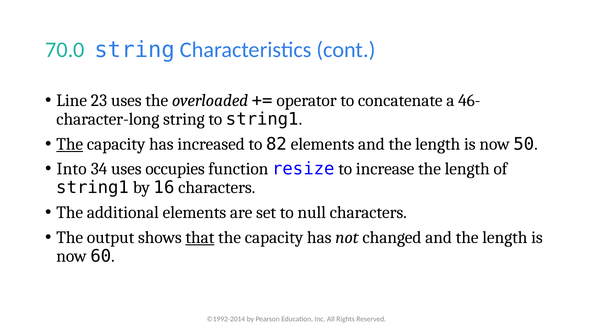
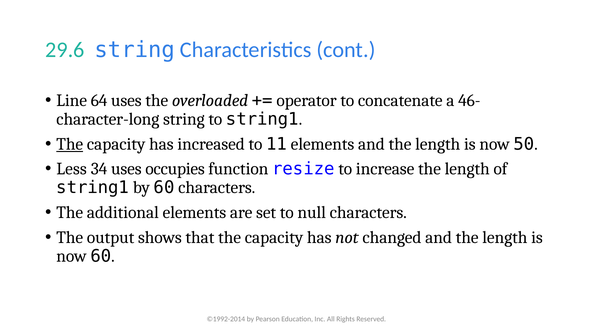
70.0: 70.0 -> 29.6
23: 23 -> 64
82: 82 -> 11
Into: Into -> Less
by 16: 16 -> 60
that underline: present -> none
